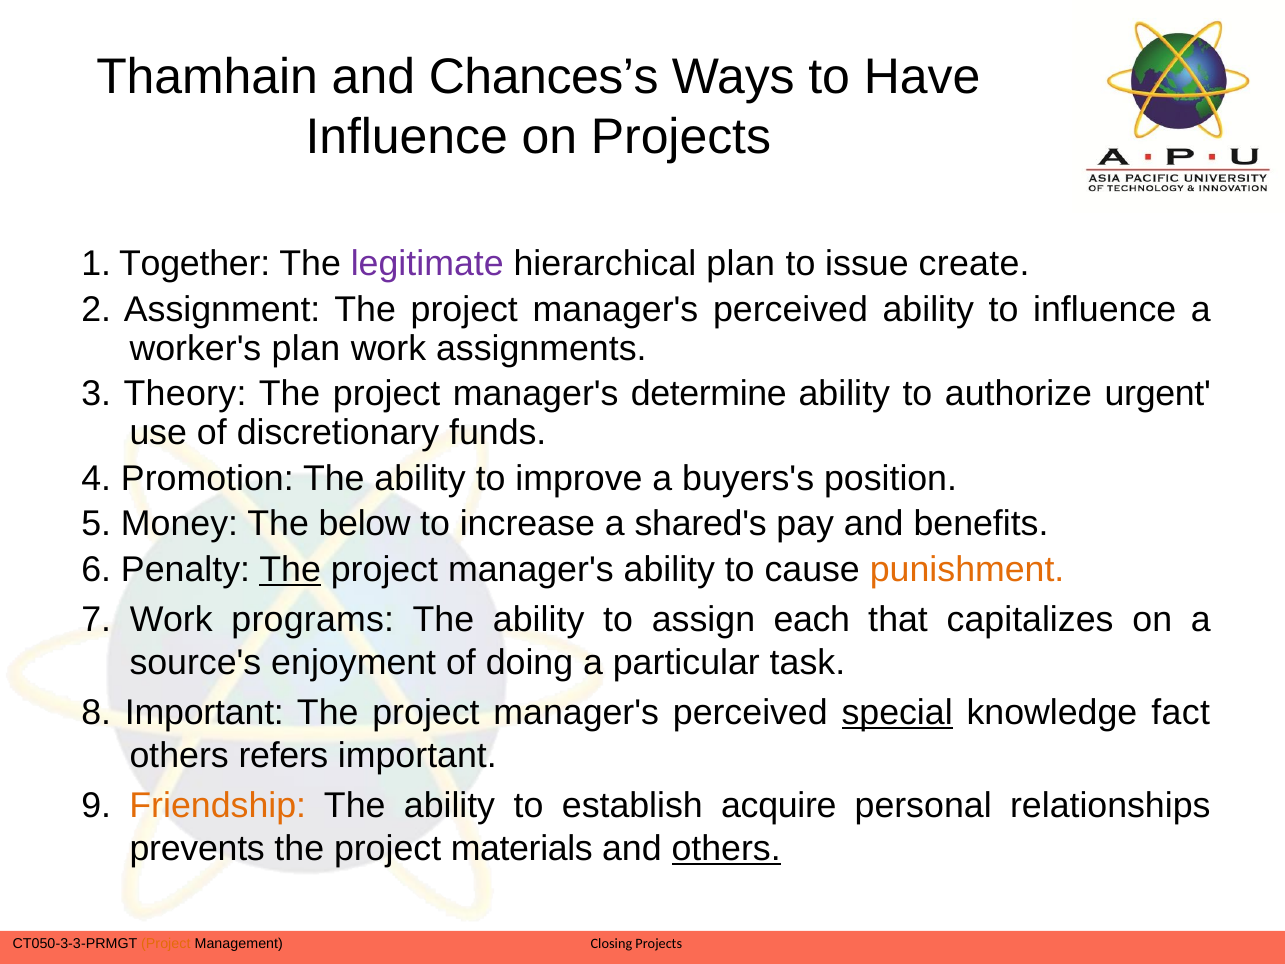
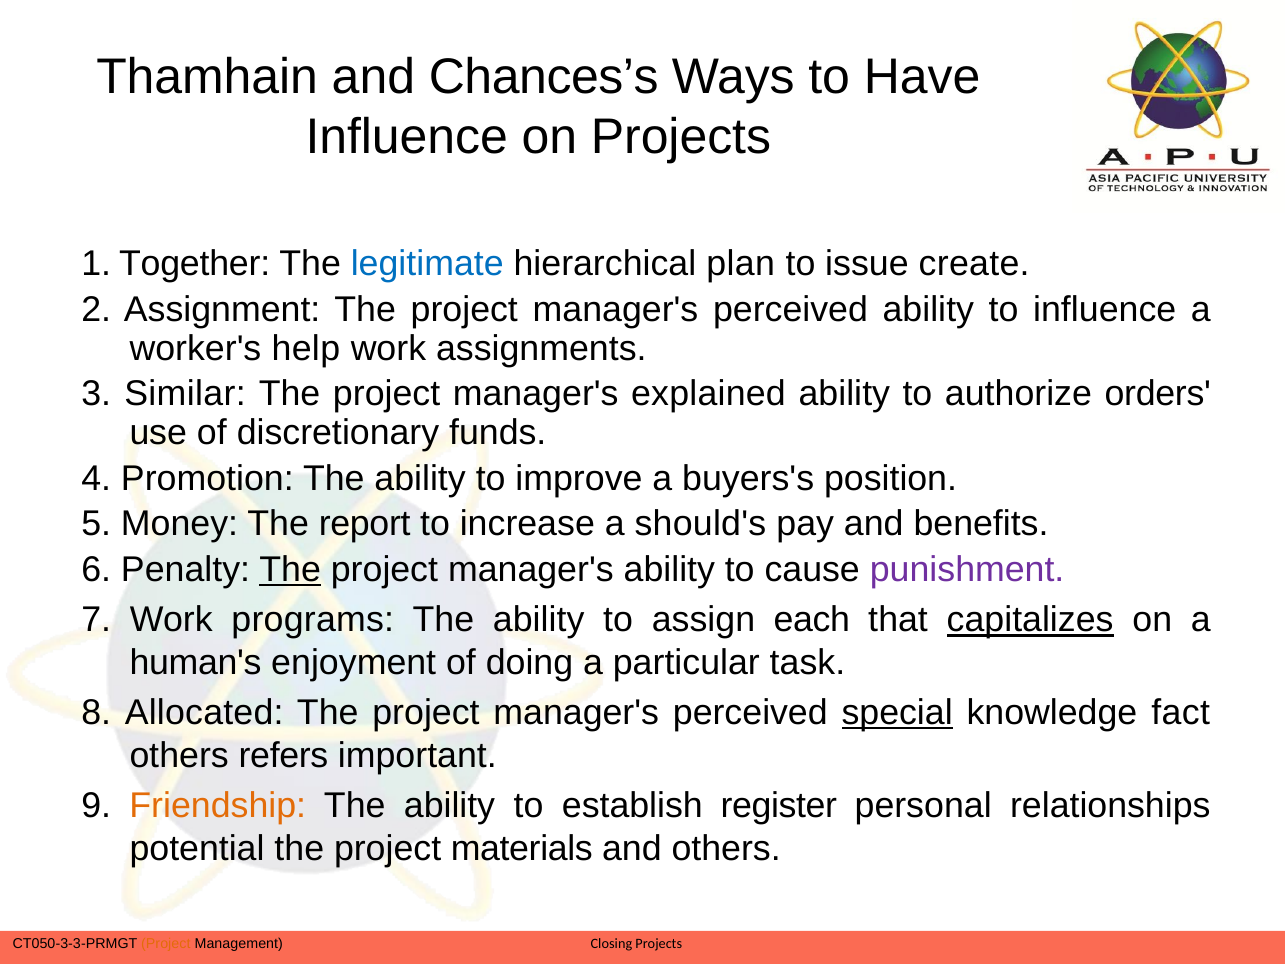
legitimate colour: purple -> blue
worker's plan: plan -> help
Theory: Theory -> Similar
determine: determine -> explained
urgent: urgent -> orders
below: below -> report
shared's: shared's -> should's
punishment colour: orange -> purple
capitalizes underline: none -> present
source's: source's -> human's
8 Important: Important -> Allocated
acquire: acquire -> register
prevents: prevents -> potential
others at (726, 849) underline: present -> none
